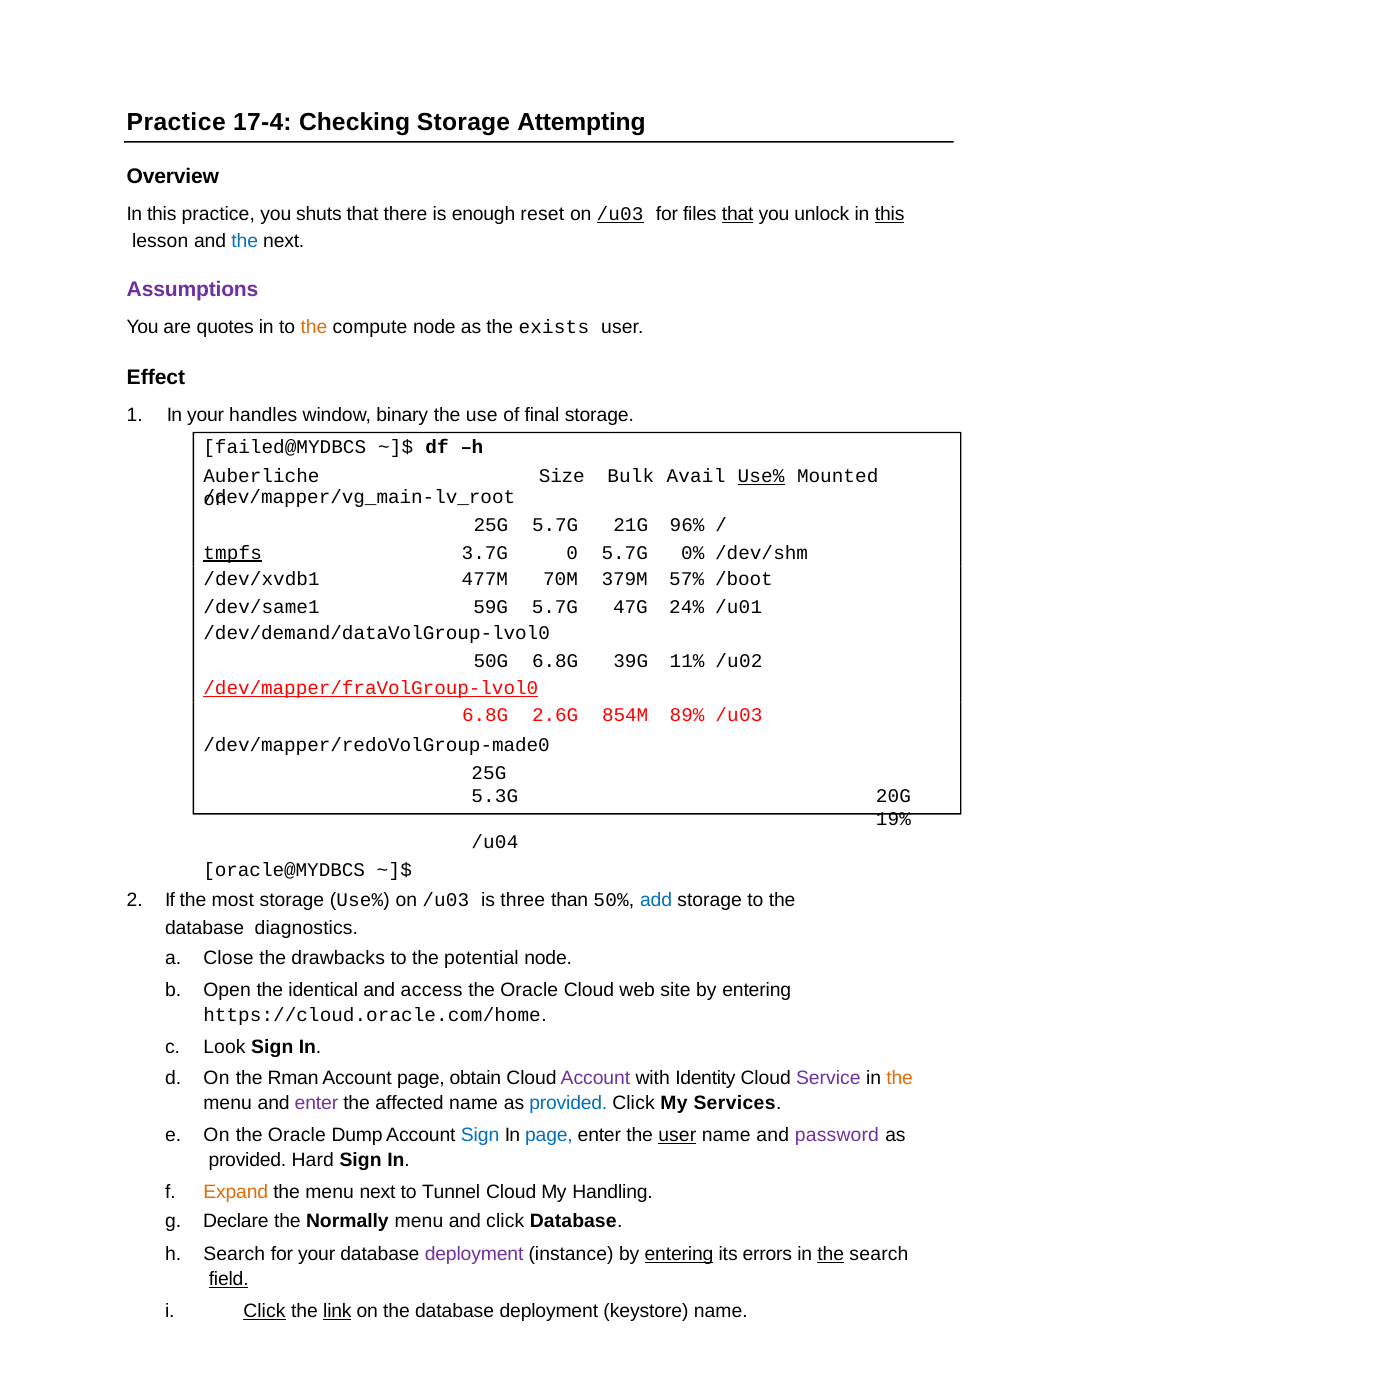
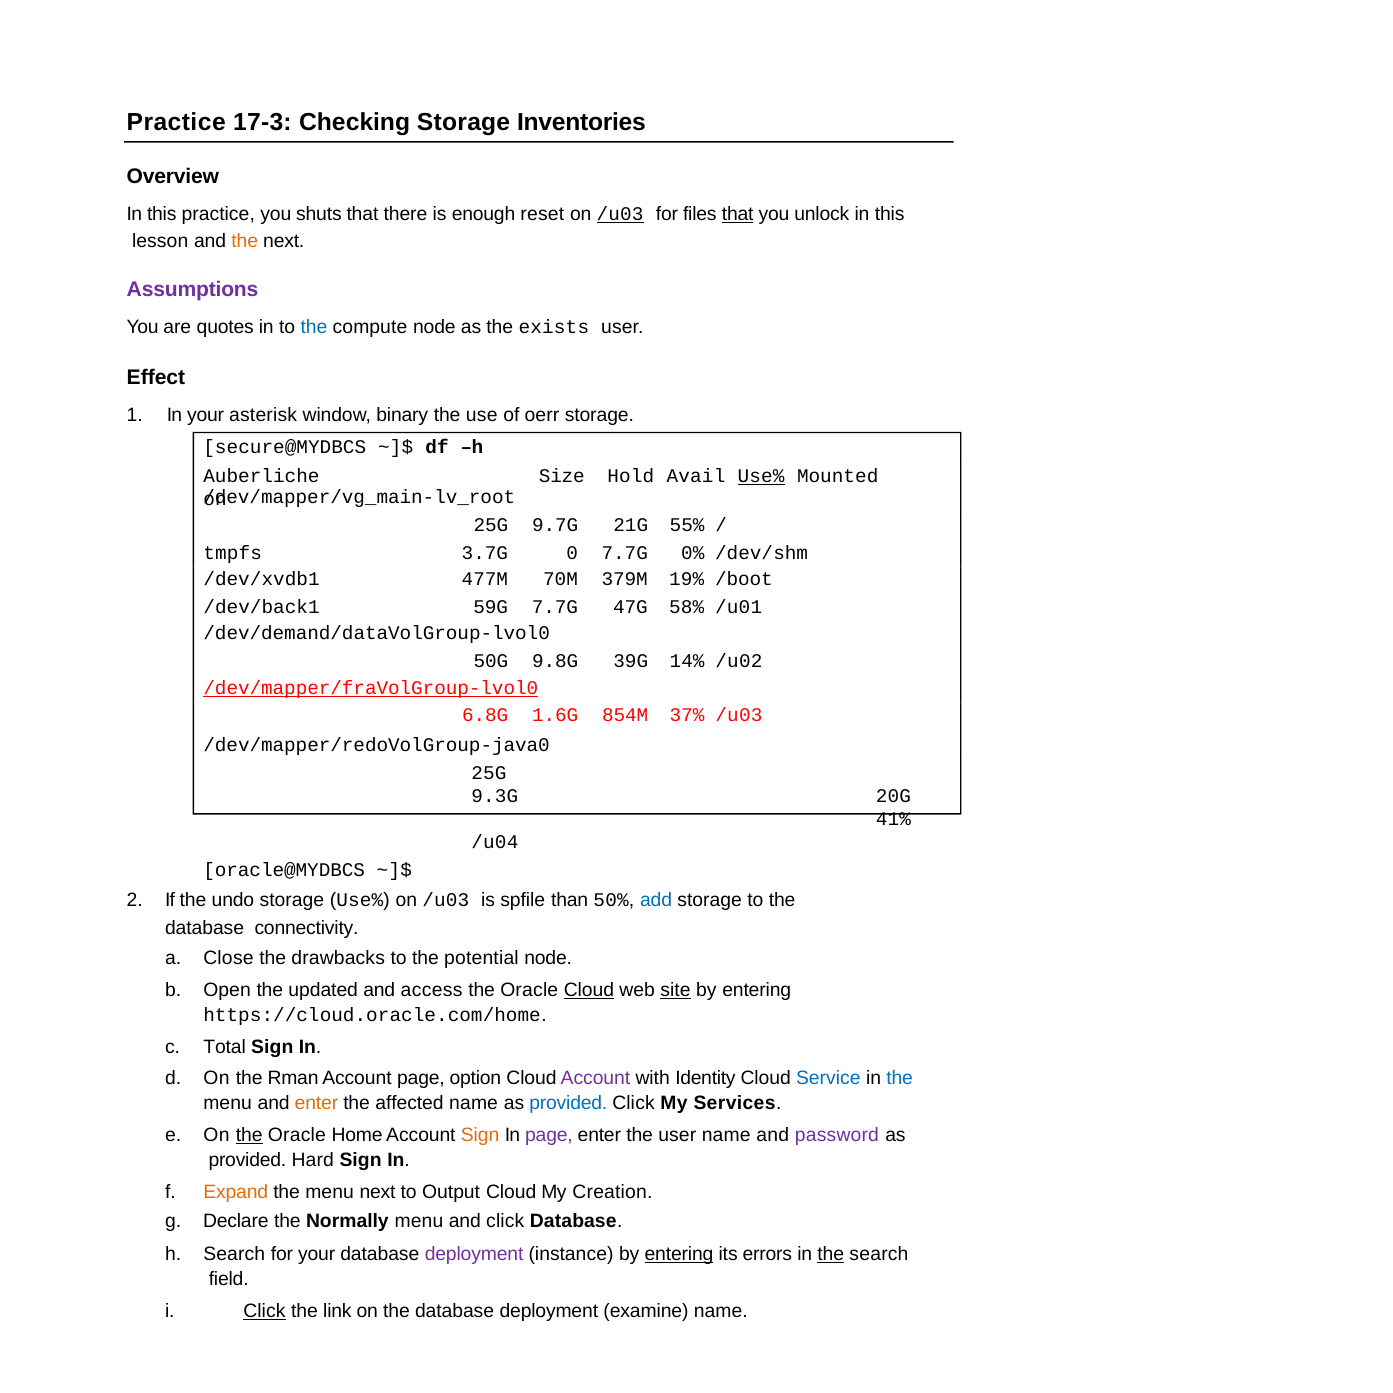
17-4: 17-4 -> 17-3
Attempting: Attempting -> Inventories
this at (890, 214) underline: present -> none
the at (245, 241) colour: blue -> orange
the at (314, 327) colour: orange -> blue
handles: handles -> asterisk
final: final -> oerr
failed@MYDBCS: failed@MYDBCS -> secure@MYDBCS
Bulk: Bulk -> Hold
25G 5.7G: 5.7G -> 9.7G
96%: 96% -> 55%
tmpfs underline: present -> none
0 5.7G: 5.7G -> 7.7G
57%: 57% -> 19%
/dev/same1: /dev/same1 -> /dev/back1
59G 5.7G: 5.7G -> 7.7G
24%: 24% -> 58%
50G 6.8G: 6.8G -> 9.8G
11%: 11% -> 14%
2.6G: 2.6G -> 1.6G
89%: 89% -> 37%
/dev/mapper/redoVolGroup-made0: /dev/mapper/redoVolGroup-made0 -> /dev/mapper/redoVolGroup-java0
5.3G: 5.3G -> 9.3G
19%: 19% -> 41%
most: most -> undo
three: three -> spfile
diagnostics: diagnostics -> connectivity
identical: identical -> updated
Cloud at (589, 990) underline: none -> present
site underline: none -> present
Look: Look -> Total
obtain: obtain -> option
Service colour: purple -> blue
the at (900, 1079) colour: orange -> blue
enter at (316, 1104) colour: purple -> orange
the at (249, 1135) underline: none -> present
Dump: Dump -> Home
Sign at (480, 1135) colour: blue -> orange
page at (549, 1135) colour: blue -> purple
user at (677, 1135) underline: present -> none
Tunnel: Tunnel -> Output
Handling: Handling -> Creation
field underline: present -> none
link underline: present -> none
keystore: keystore -> examine
